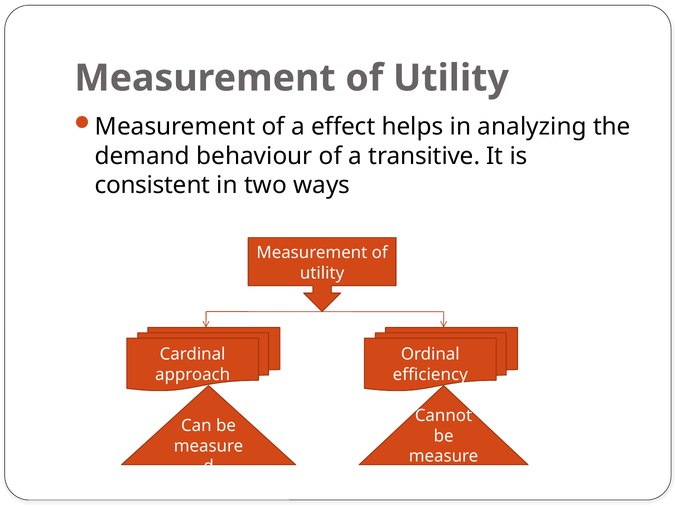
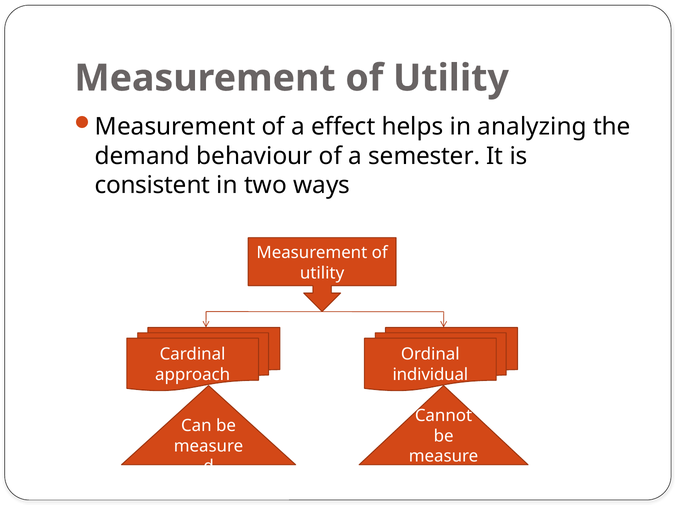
transitive: transitive -> semester
efficiency: efficiency -> individual
